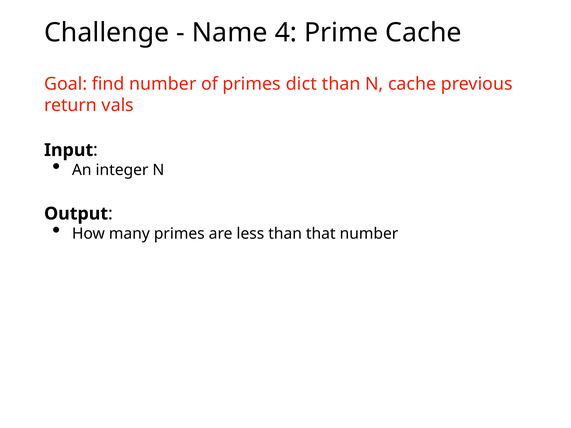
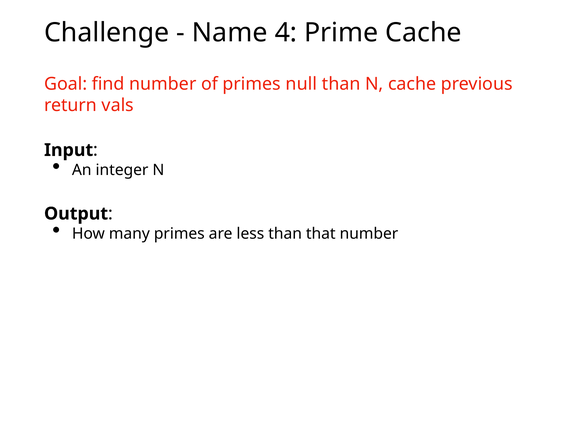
dict: dict -> null
